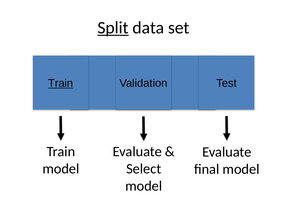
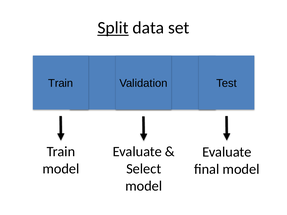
Train at (61, 83) underline: present -> none
